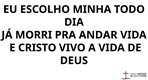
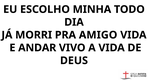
ANDAR: ANDAR -> AMIGO
CRISTO: CRISTO -> ANDAR
